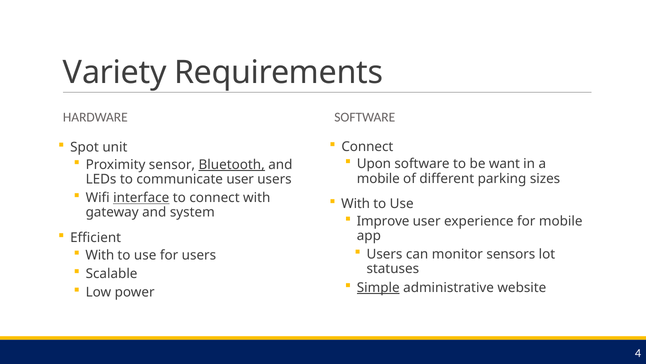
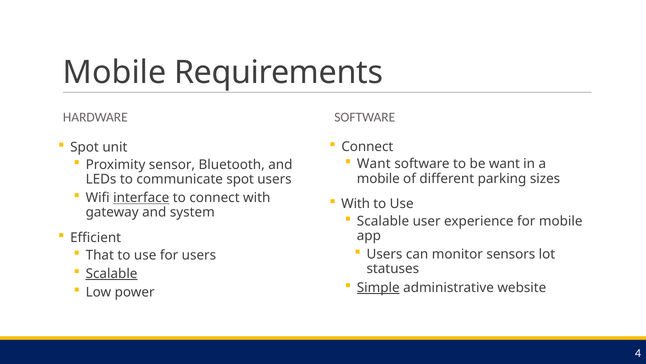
Variety at (115, 72): Variety -> Mobile
Upon at (374, 164): Upon -> Want
Bluetooth underline: present -> none
communicate user: user -> spot
Improve at (383, 221): Improve -> Scalable
With at (100, 255): With -> That
Scalable at (112, 273) underline: none -> present
